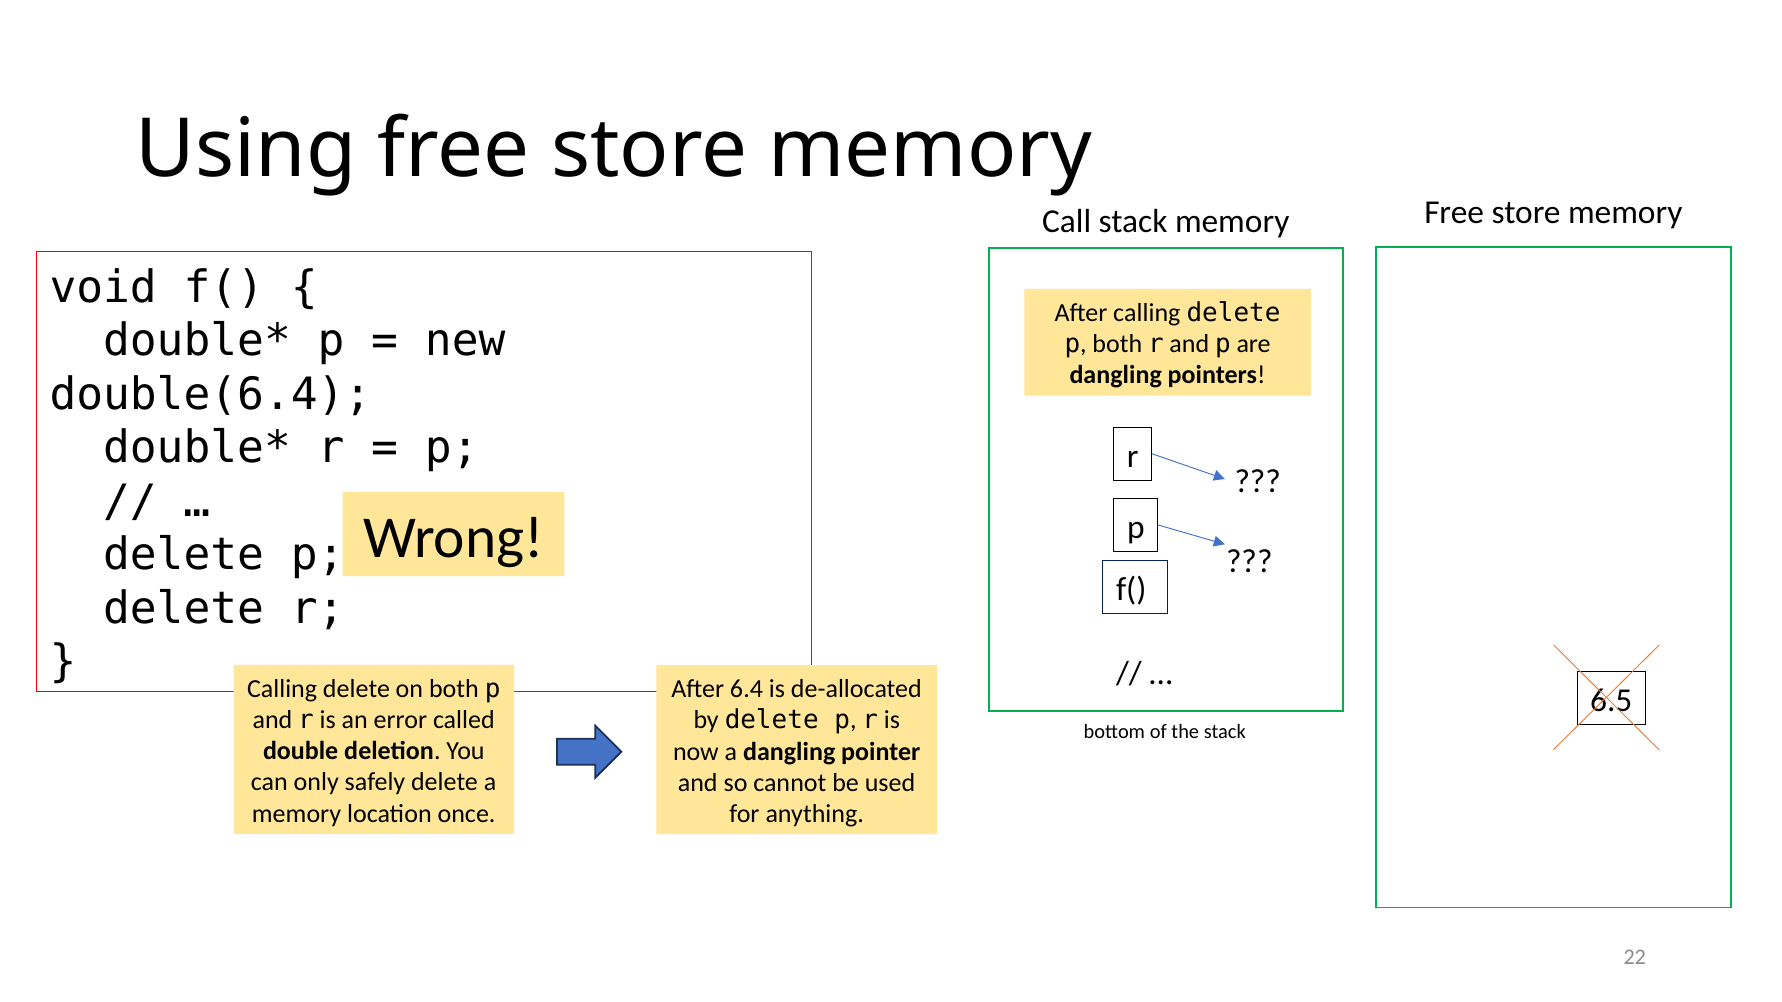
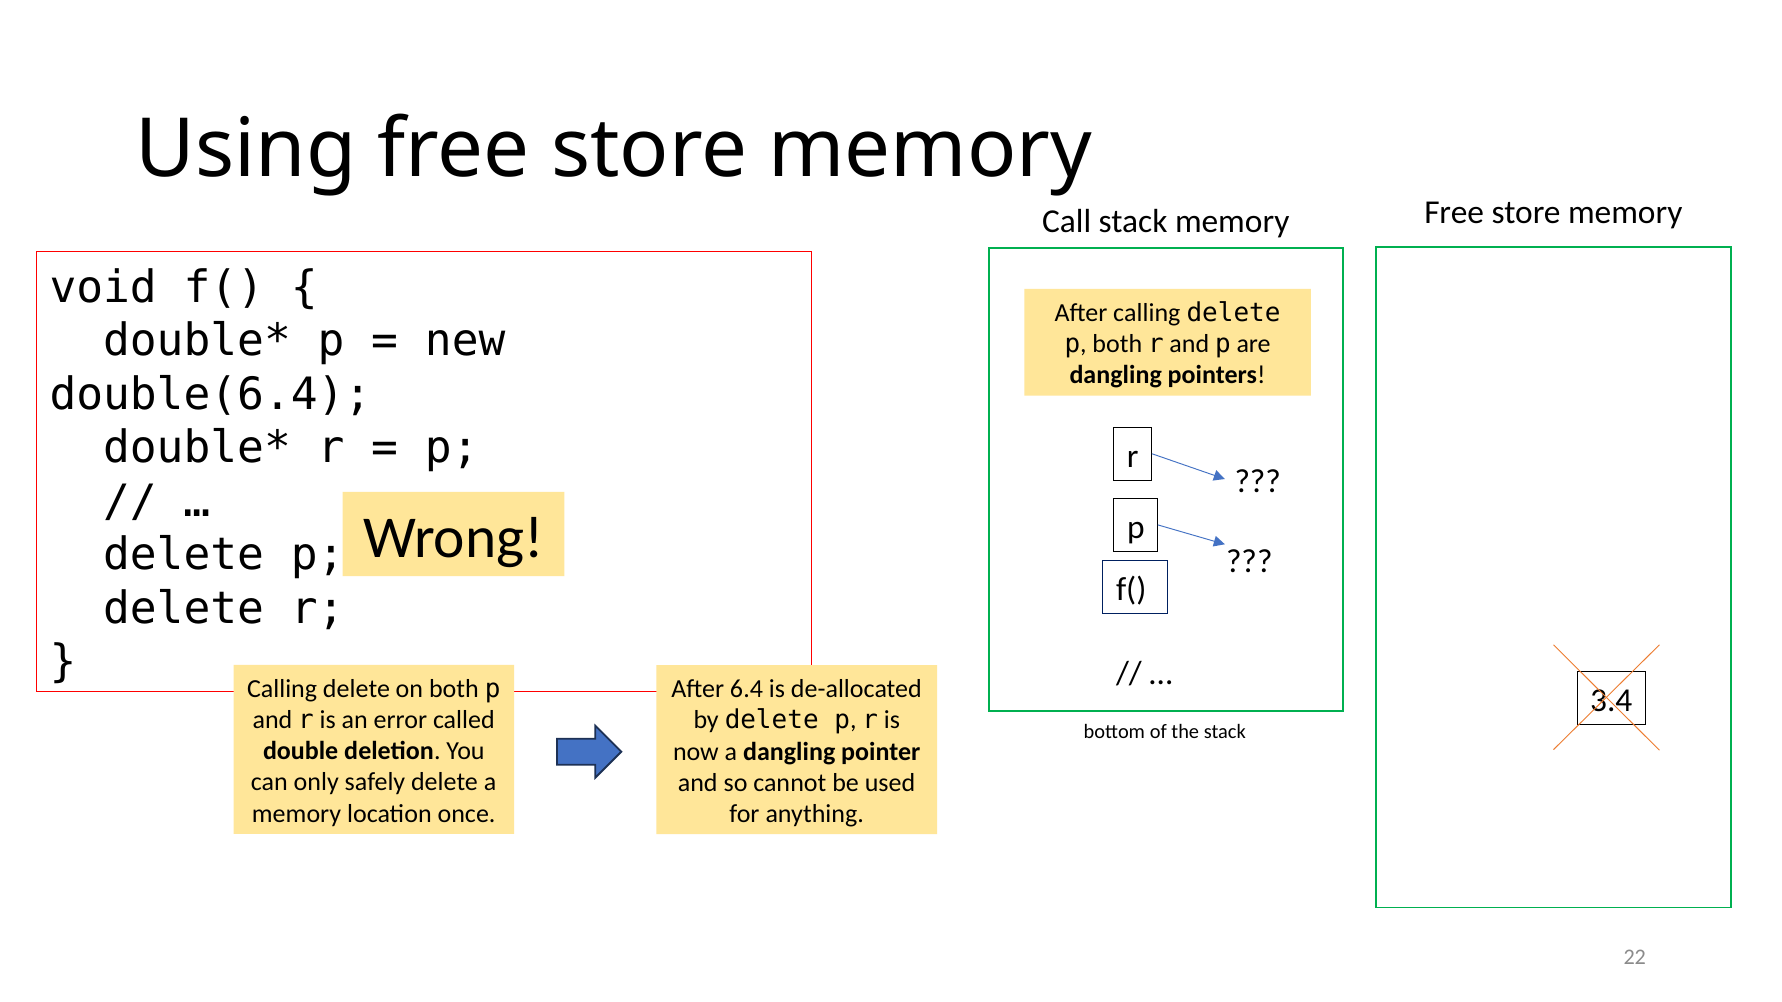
6.5: 6.5 -> 3.4
